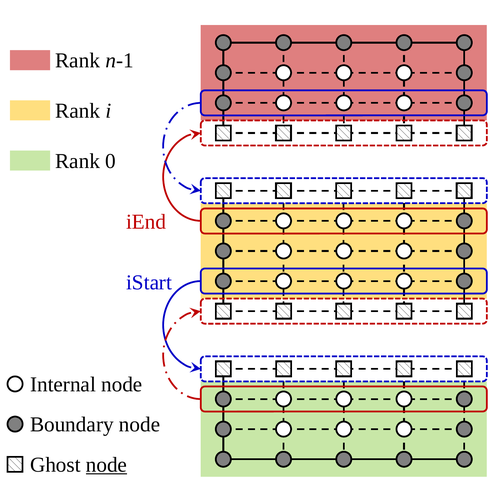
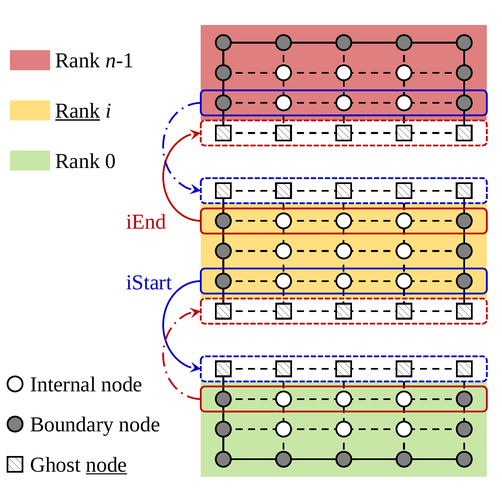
Rank at (78, 111) underline: none -> present
